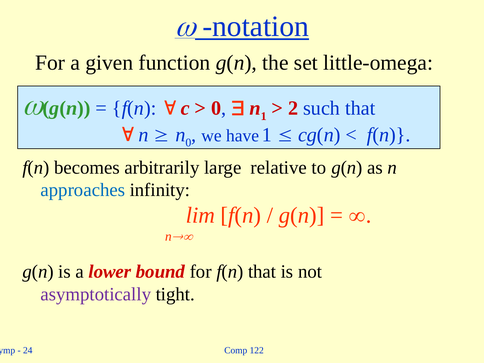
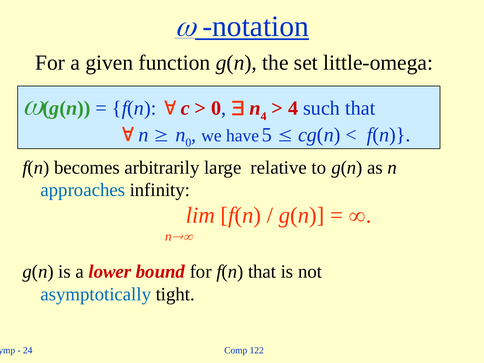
n 1: 1 -> 4
2 at (293, 108): 2 -> 4
have 1: 1 -> 5
asymptotically colour: purple -> blue
